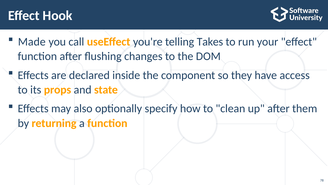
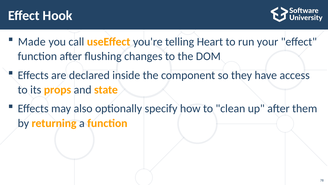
Takes: Takes -> Heart
